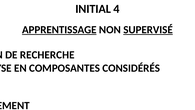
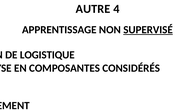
INITIAL: INITIAL -> AUTRE
APPRENTISSAGE underline: present -> none
RECHERCHE: RECHERCHE -> LOGISTIQUE
